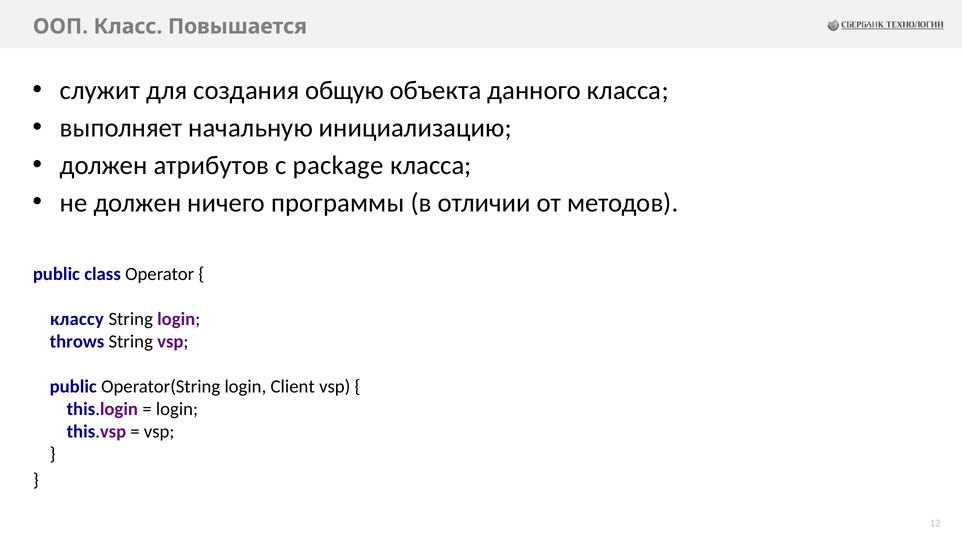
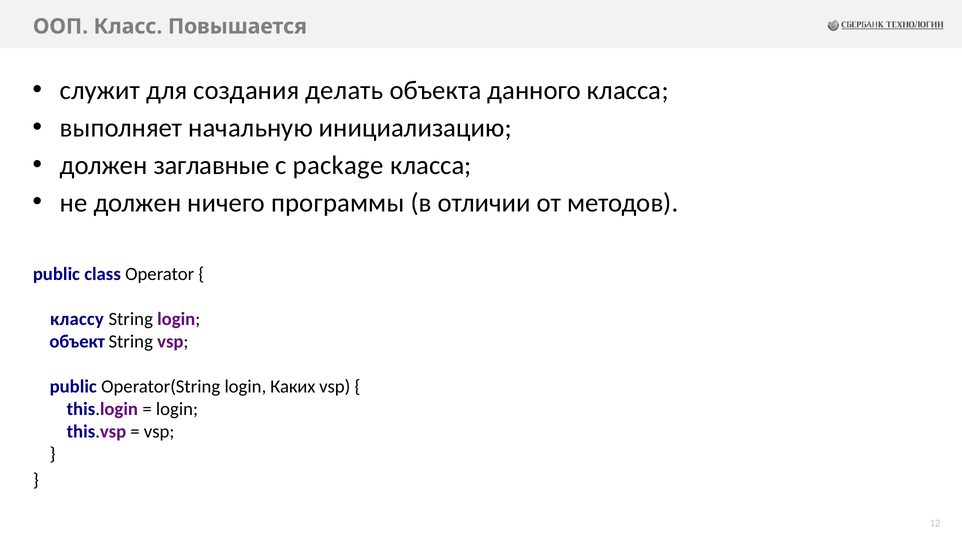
общую: общую -> делать
атрибутов: атрибутов -> заглавные
throws: throws -> объект
Client: Client -> Каких
